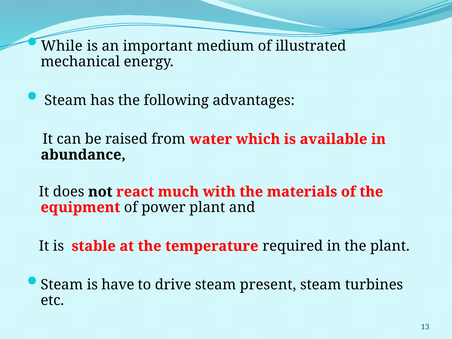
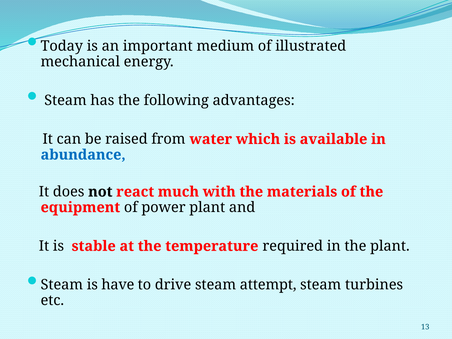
While: While -> Today
abundance colour: black -> blue
present: present -> attempt
